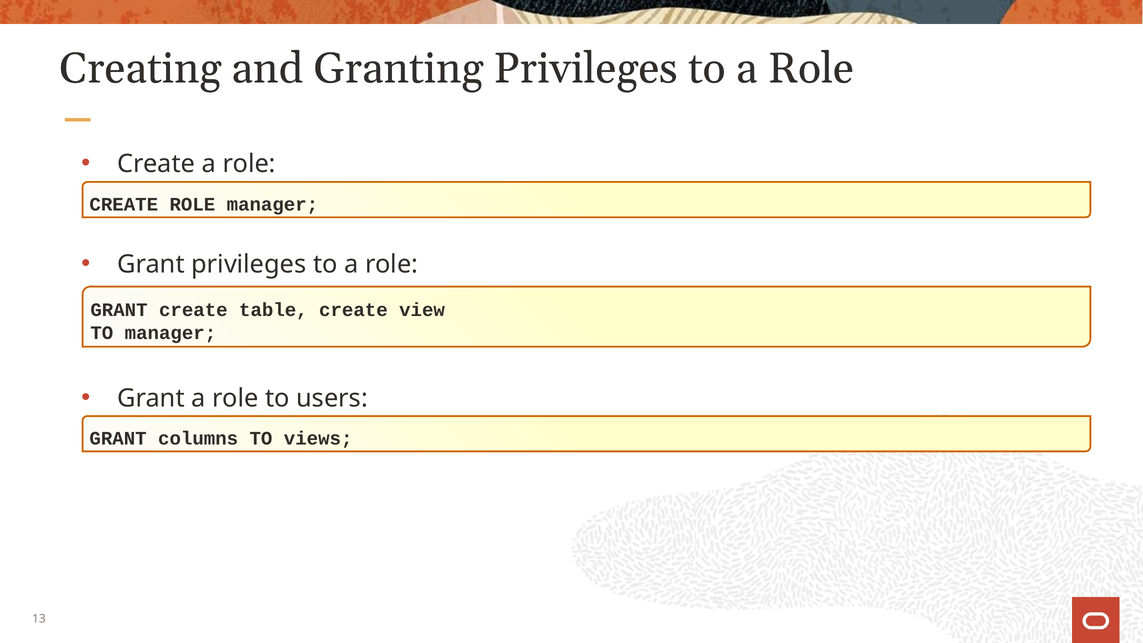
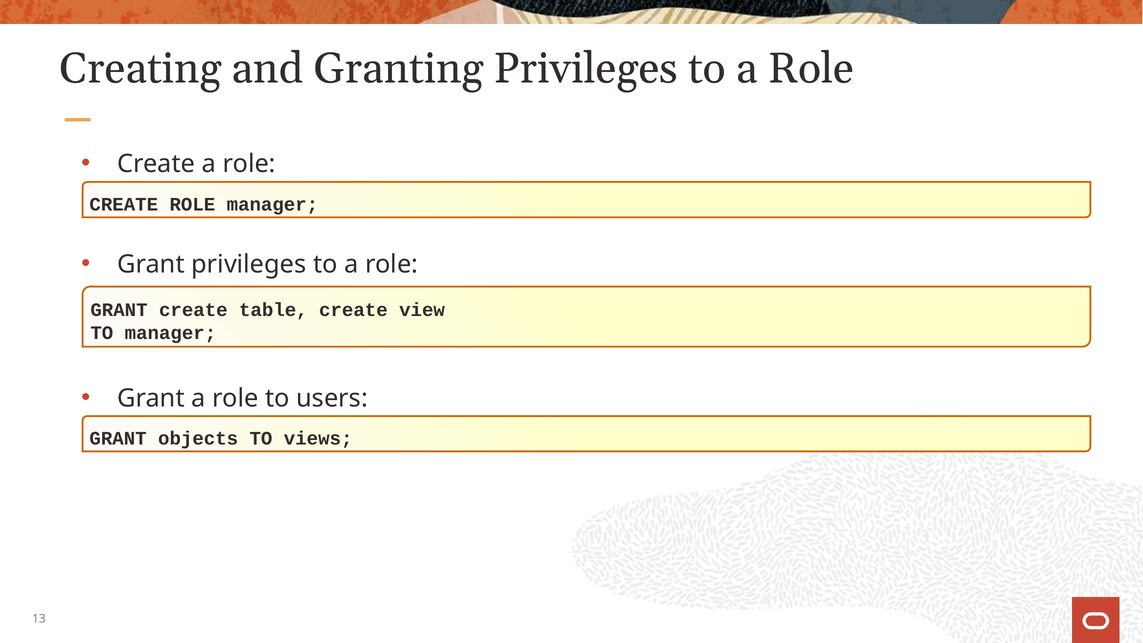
columns: columns -> objects
